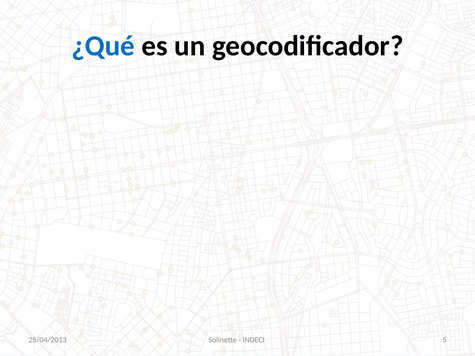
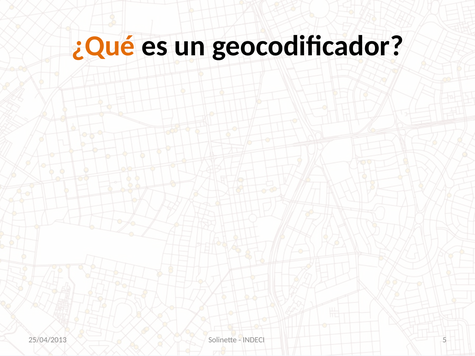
¿Qué colour: blue -> orange
